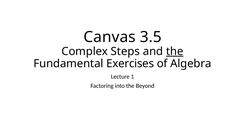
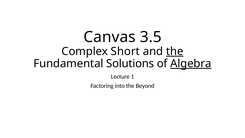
Steps: Steps -> Short
Exercises: Exercises -> Solutions
Algebra underline: none -> present
